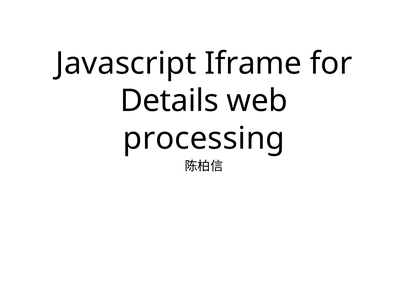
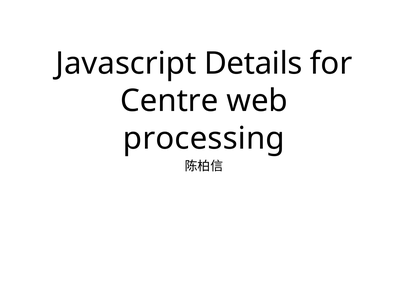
Iframe: Iframe -> Details
Details: Details -> Centre
